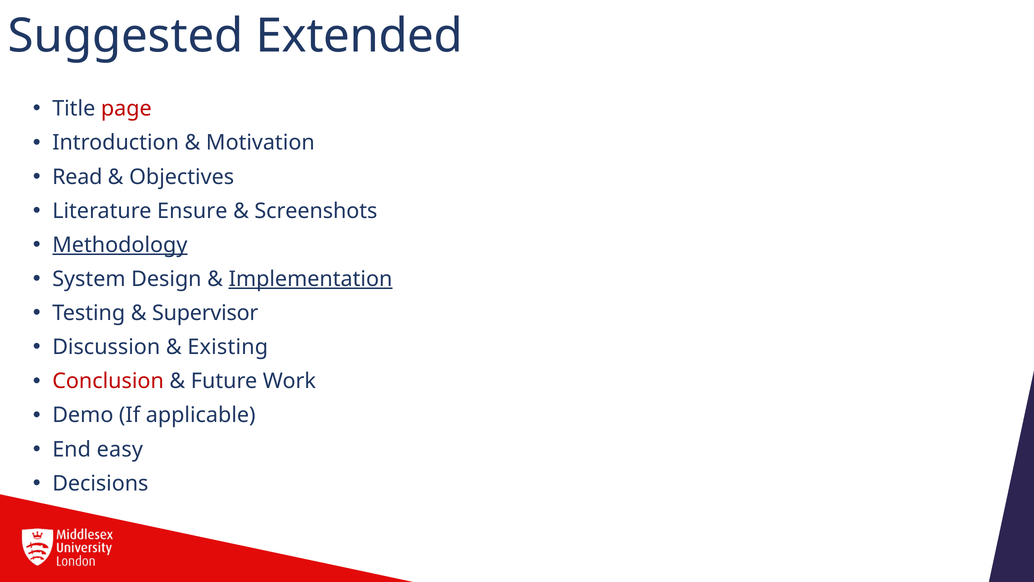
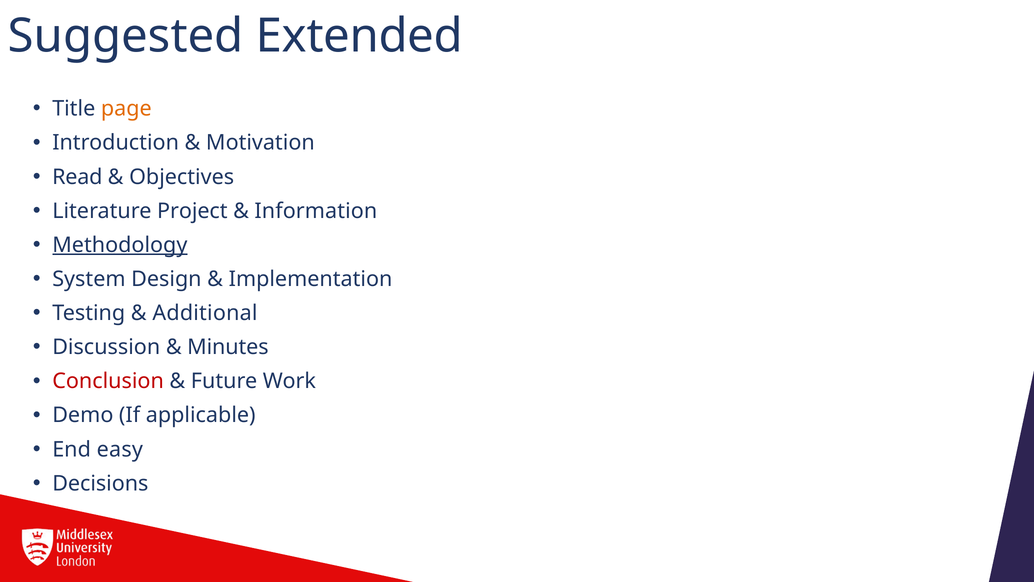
page colour: red -> orange
Ensure: Ensure -> Project
Screenshots: Screenshots -> Information
Implementation underline: present -> none
Supervisor: Supervisor -> Additional
Existing: Existing -> Minutes
